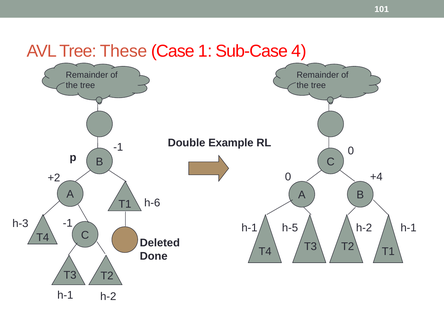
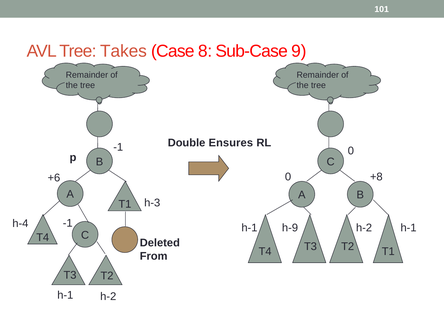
These: These -> Takes
1: 1 -> 8
4: 4 -> 9
Example: Example -> Ensures
+4: +4 -> +8
+2: +2 -> +6
h-6: h-6 -> h-3
h-3: h-3 -> h-4
h-5: h-5 -> h-9
Done: Done -> From
